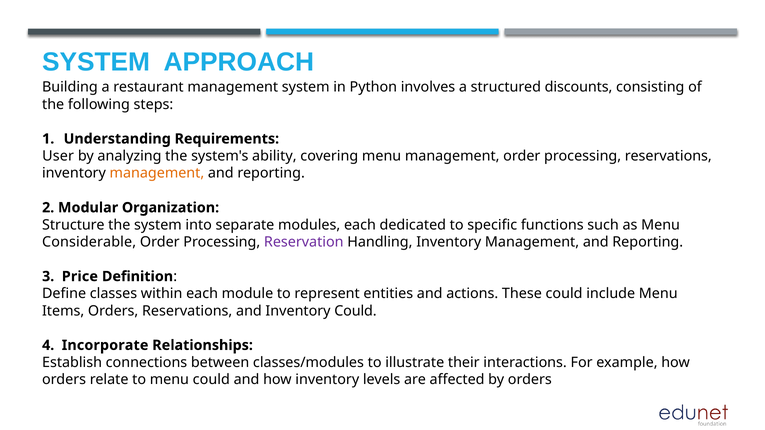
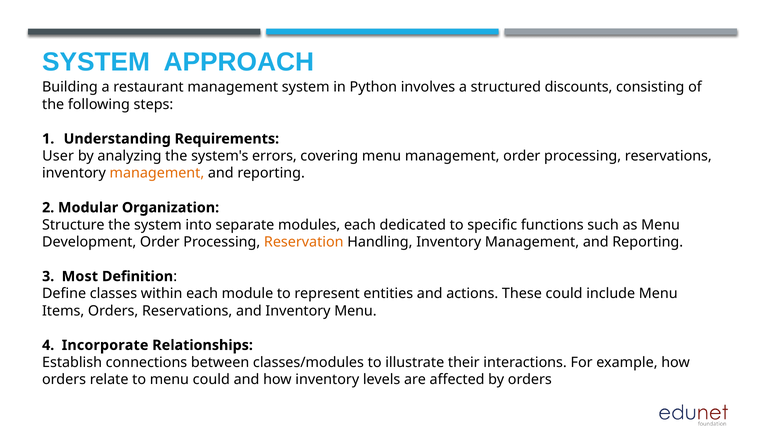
ability: ability -> errors
Considerable: Considerable -> Development
Reservation colour: purple -> orange
Price: Price -> Most
Inventory Could: Could -> Menu
